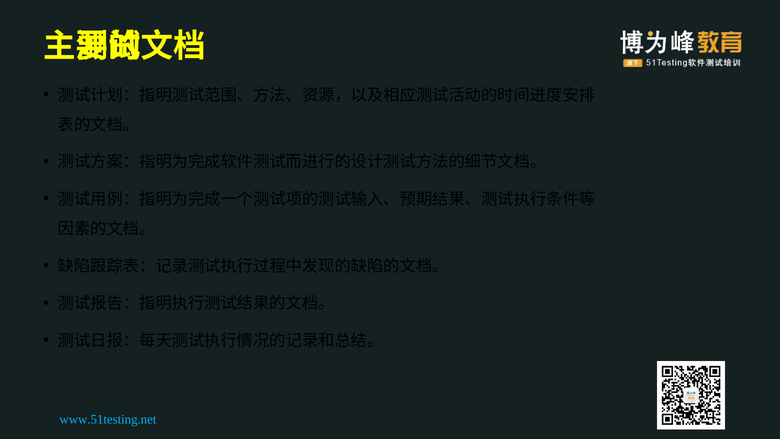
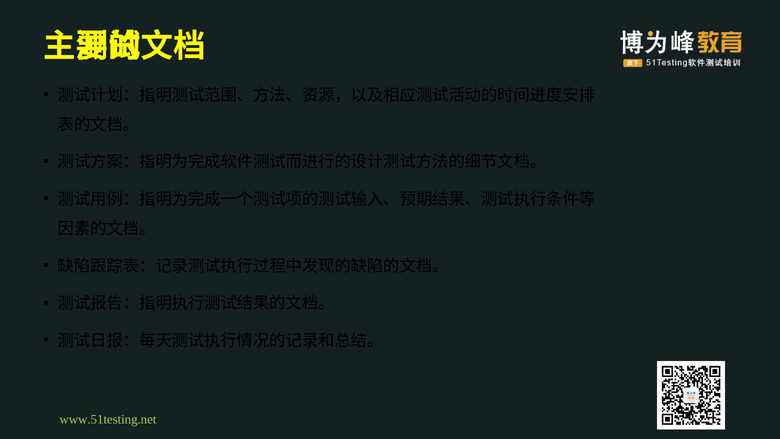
www.51testing.net colour: light blue -> light green
